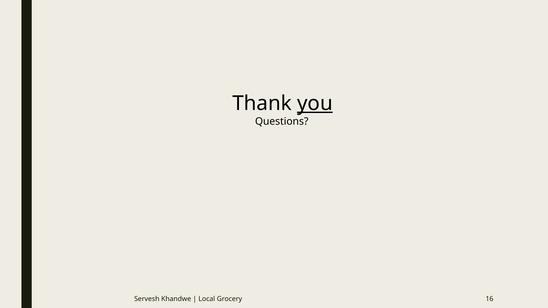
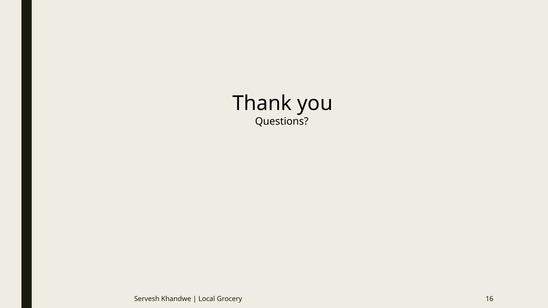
you underline: present -> none
